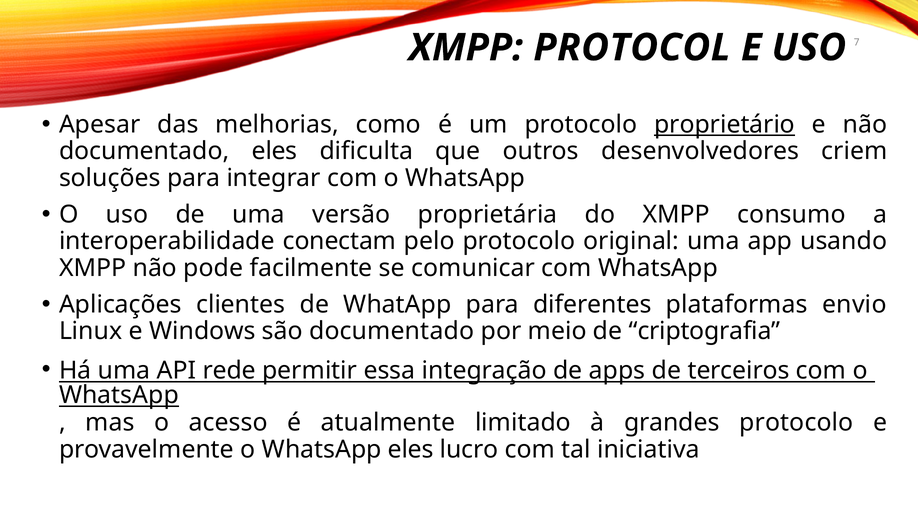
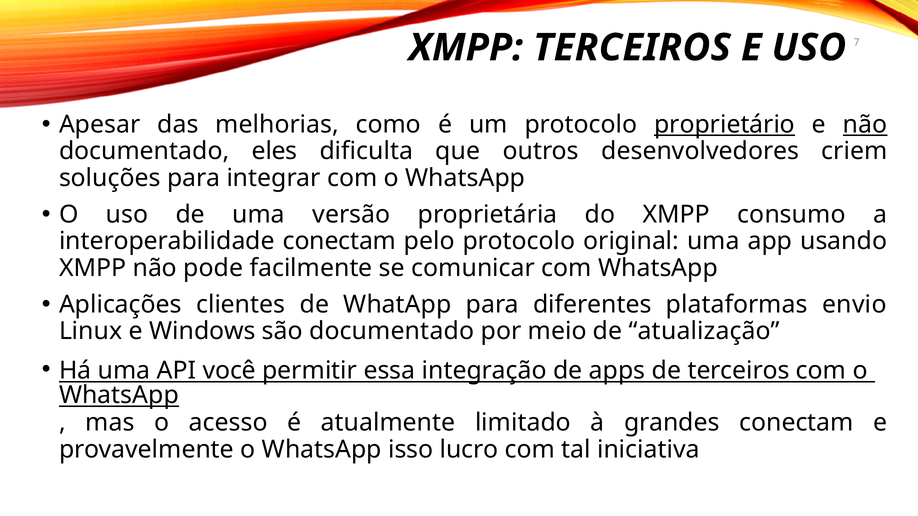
XMPP PROTOCOL: PROTOCOL -> TERCEIROS
não at (865, 124) underline: none -> present
criptografia: criptografia -> atualização
rede: rede -> você
grandes protocolo: protocolo -> conectam
WhatsApp eles: eles -> isso
